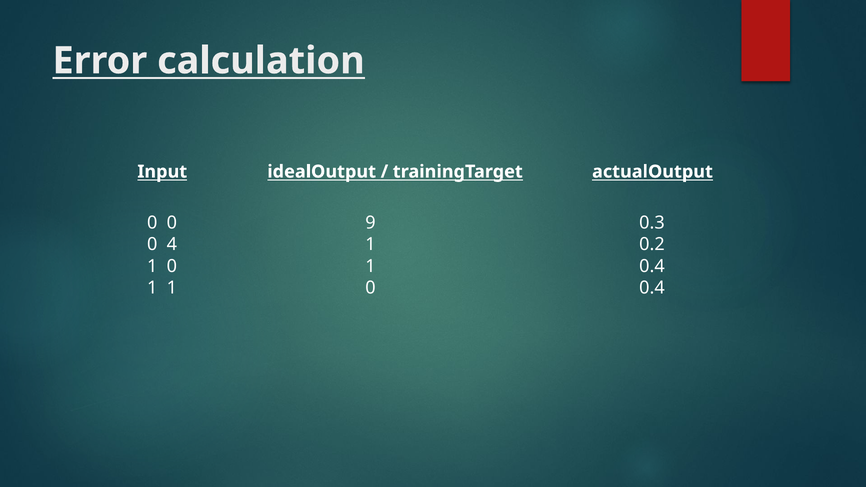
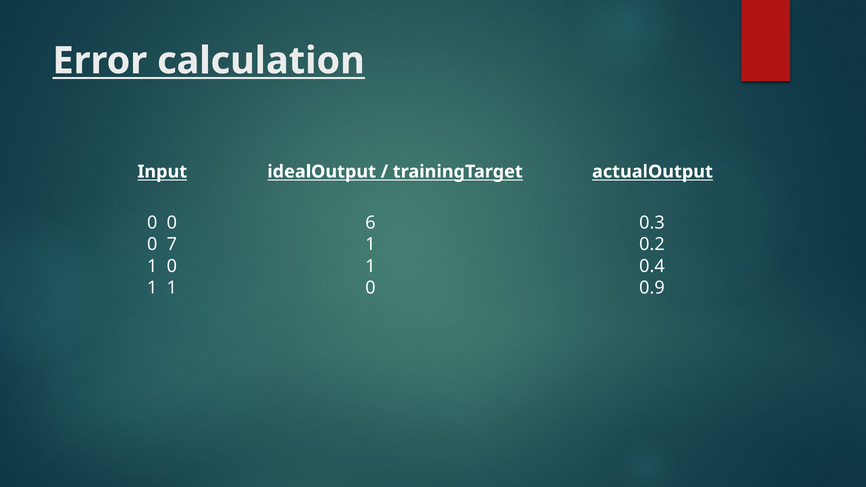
9: 9 -> 6
4: 4 -> 7
0 0.4: 0.4 -> 0.9
